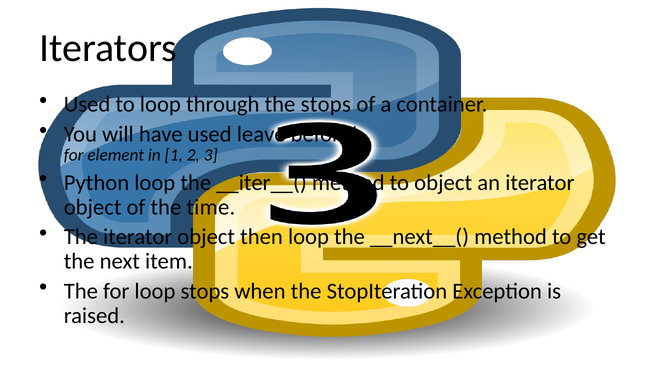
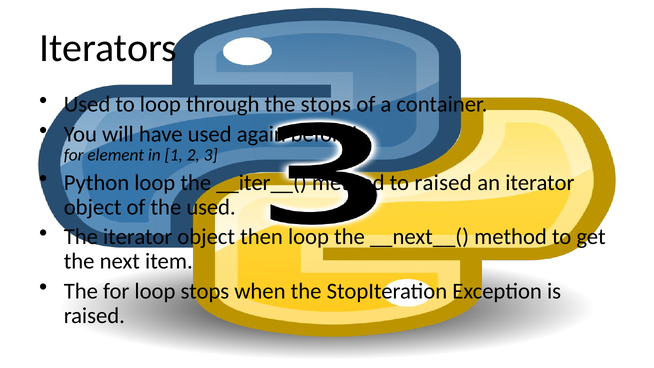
leave: leave -> again
to object: object -> raised
the time: time -> used
